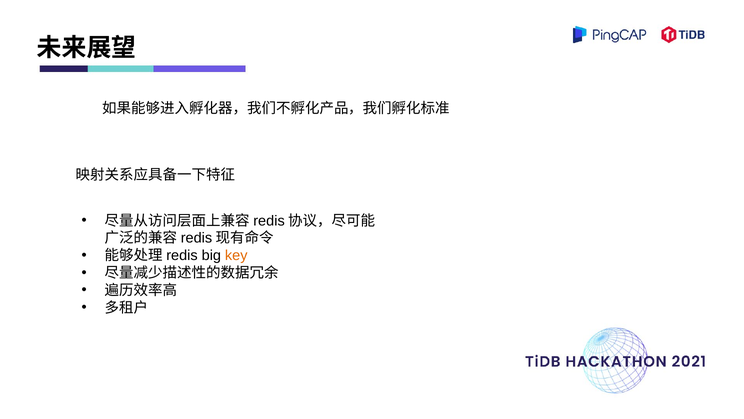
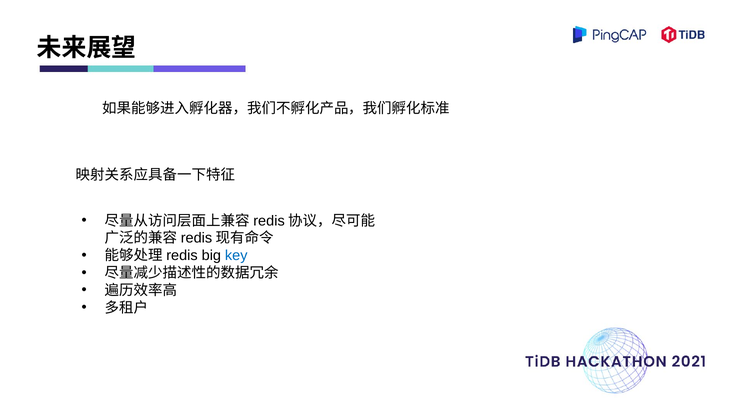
key colour: orange -> blue
